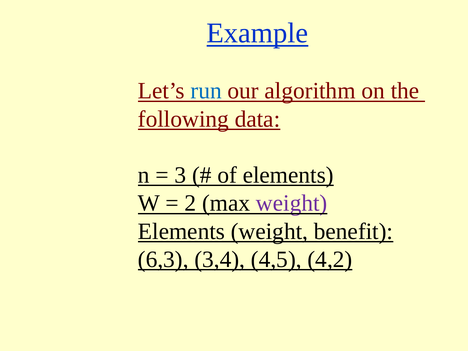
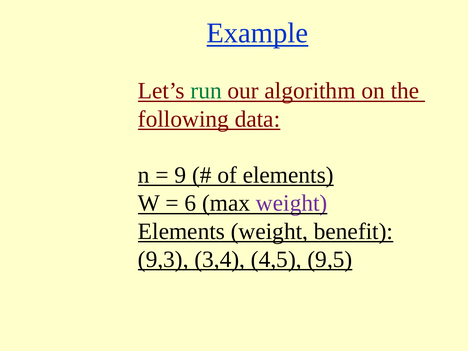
run colour: blue -> green
3: 3 -> 9
2: 2 -> 6
6,3: 6,3 -> 9,3
4,2: 4,2 -> 9,5
